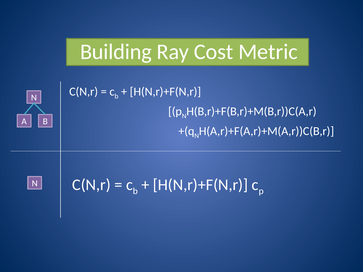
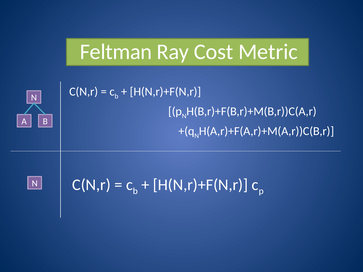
Building: Building -> Feltman
